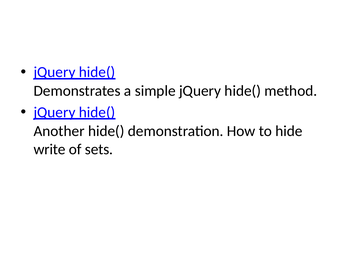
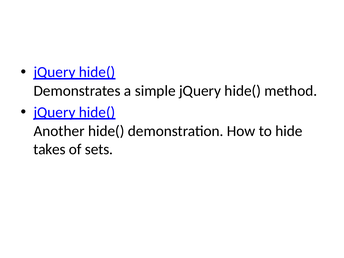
write: write -> takes
